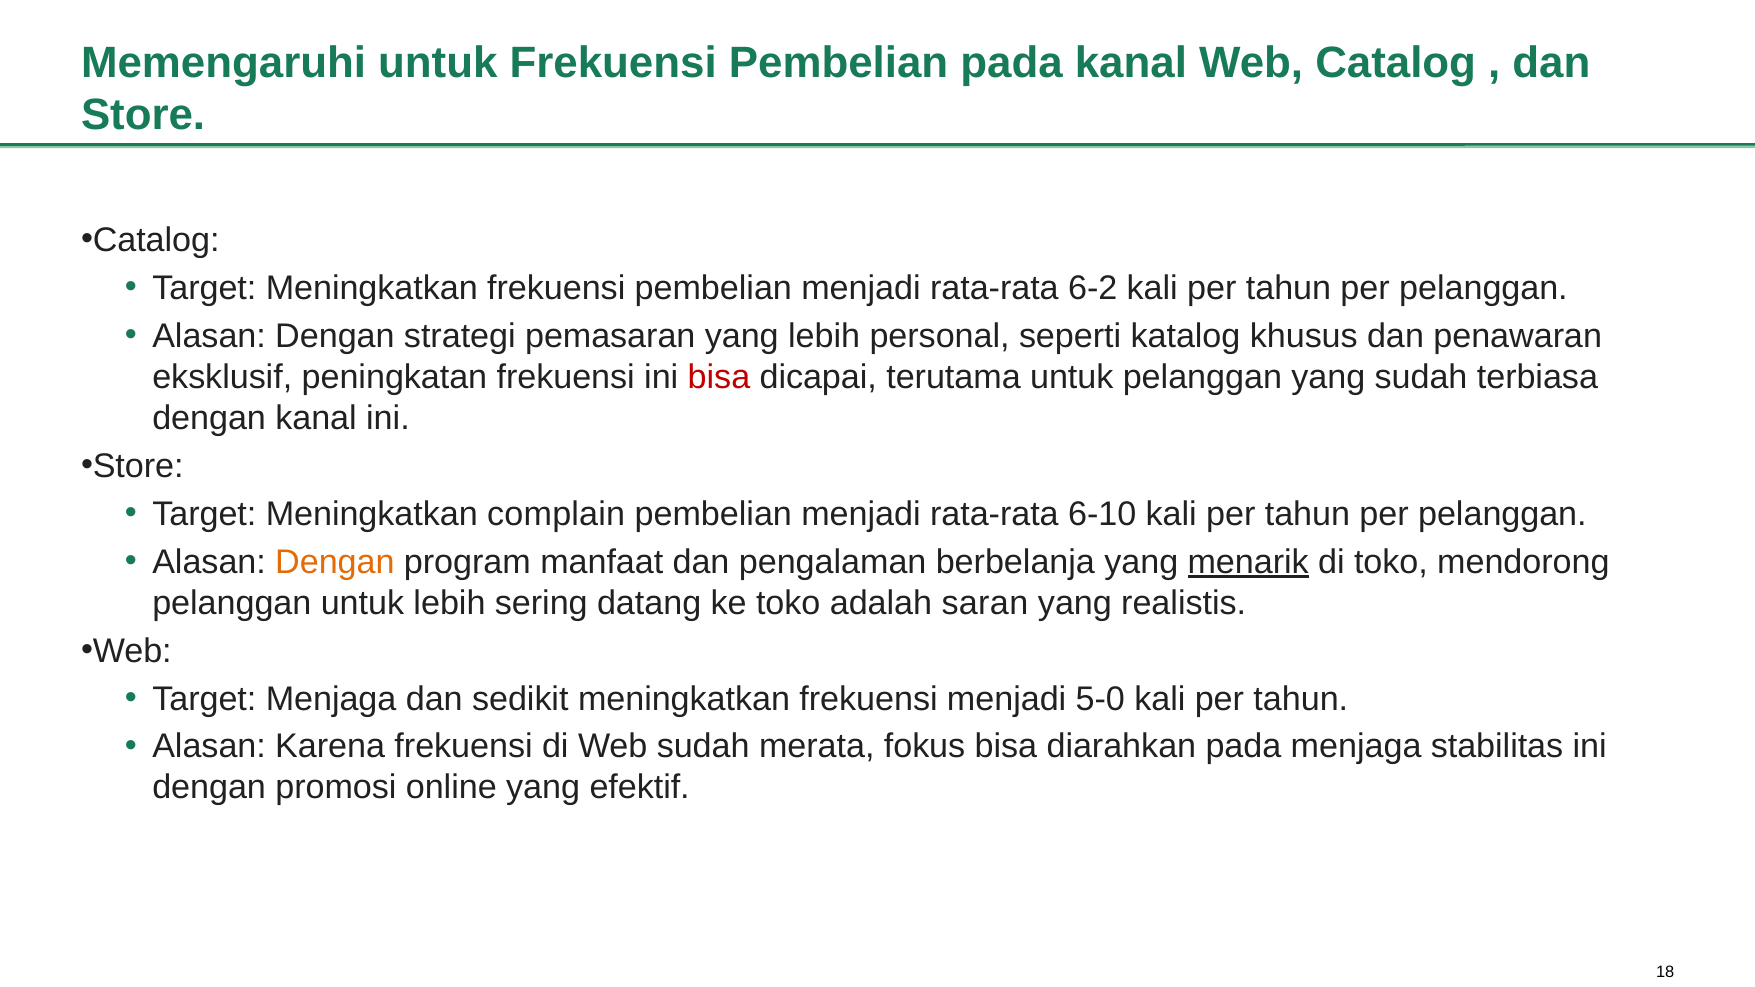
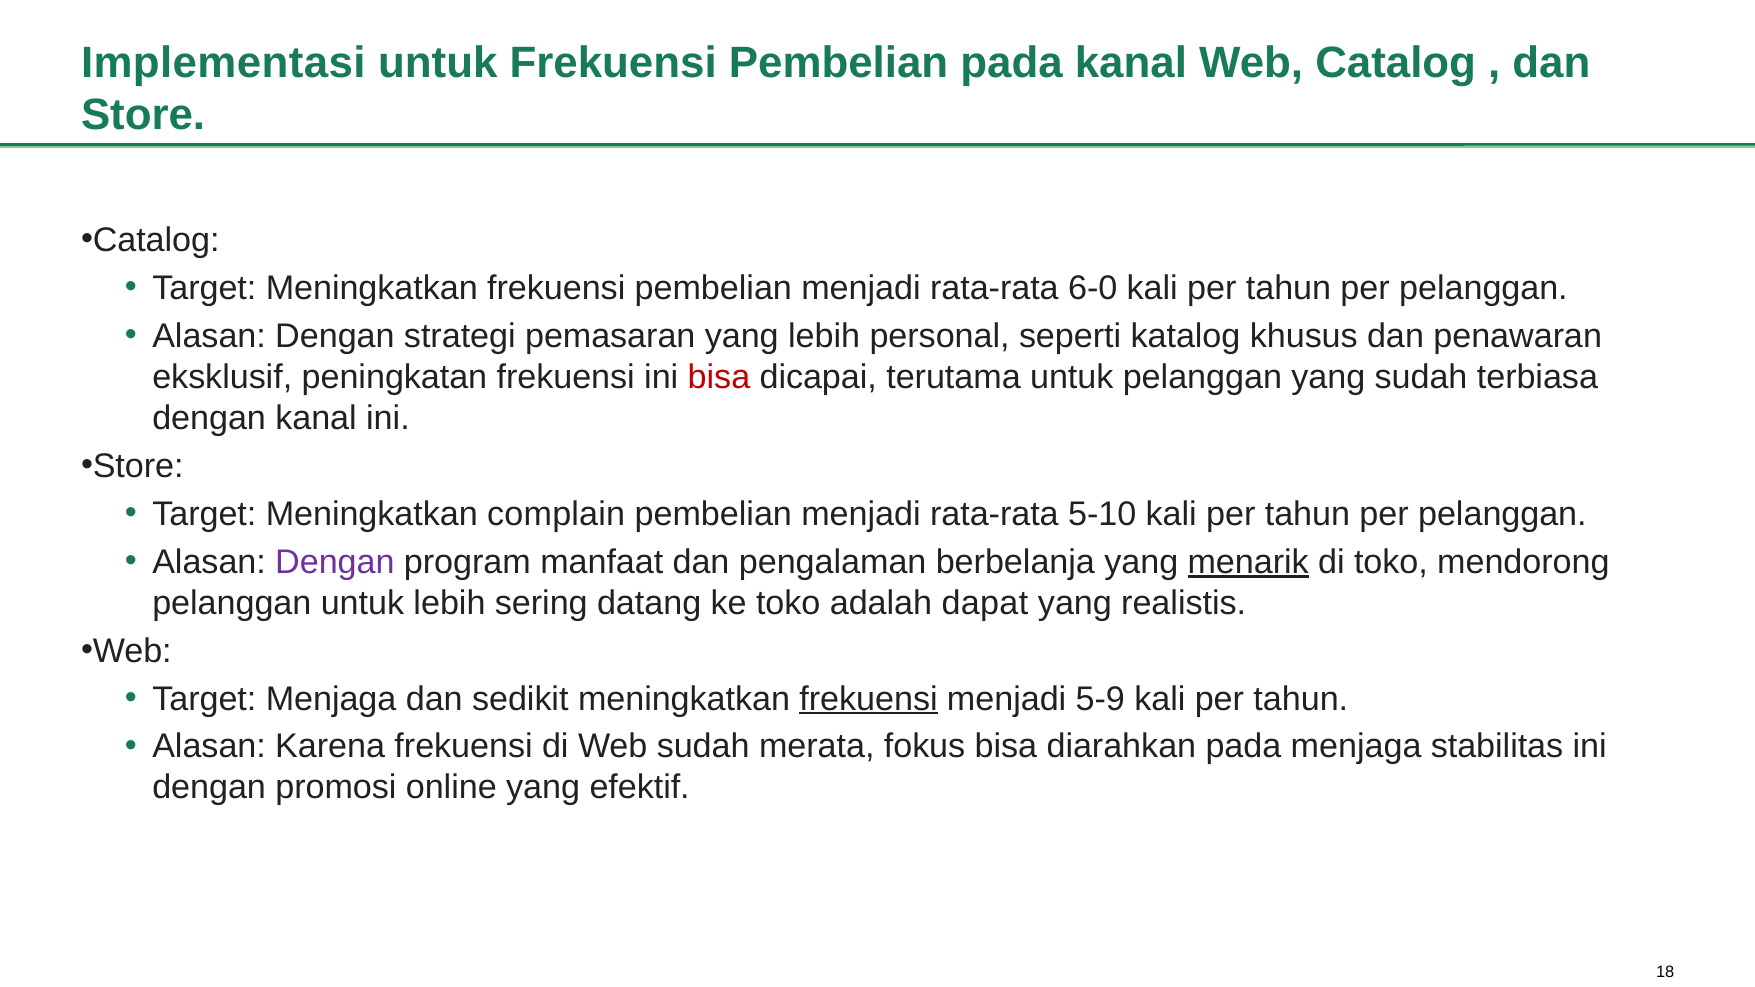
Memengaruhi: Memengaruhi -> Implementasi
6-2: 6-2 -> 6-0
6-10: 6-10 -> 5-10
Dengan at (335, 562) colour: orange -> purple
saran: saran -> dapat
frekuensi at (869, 699) underline: none -> present
5-0: 5-0 -> 5-9
